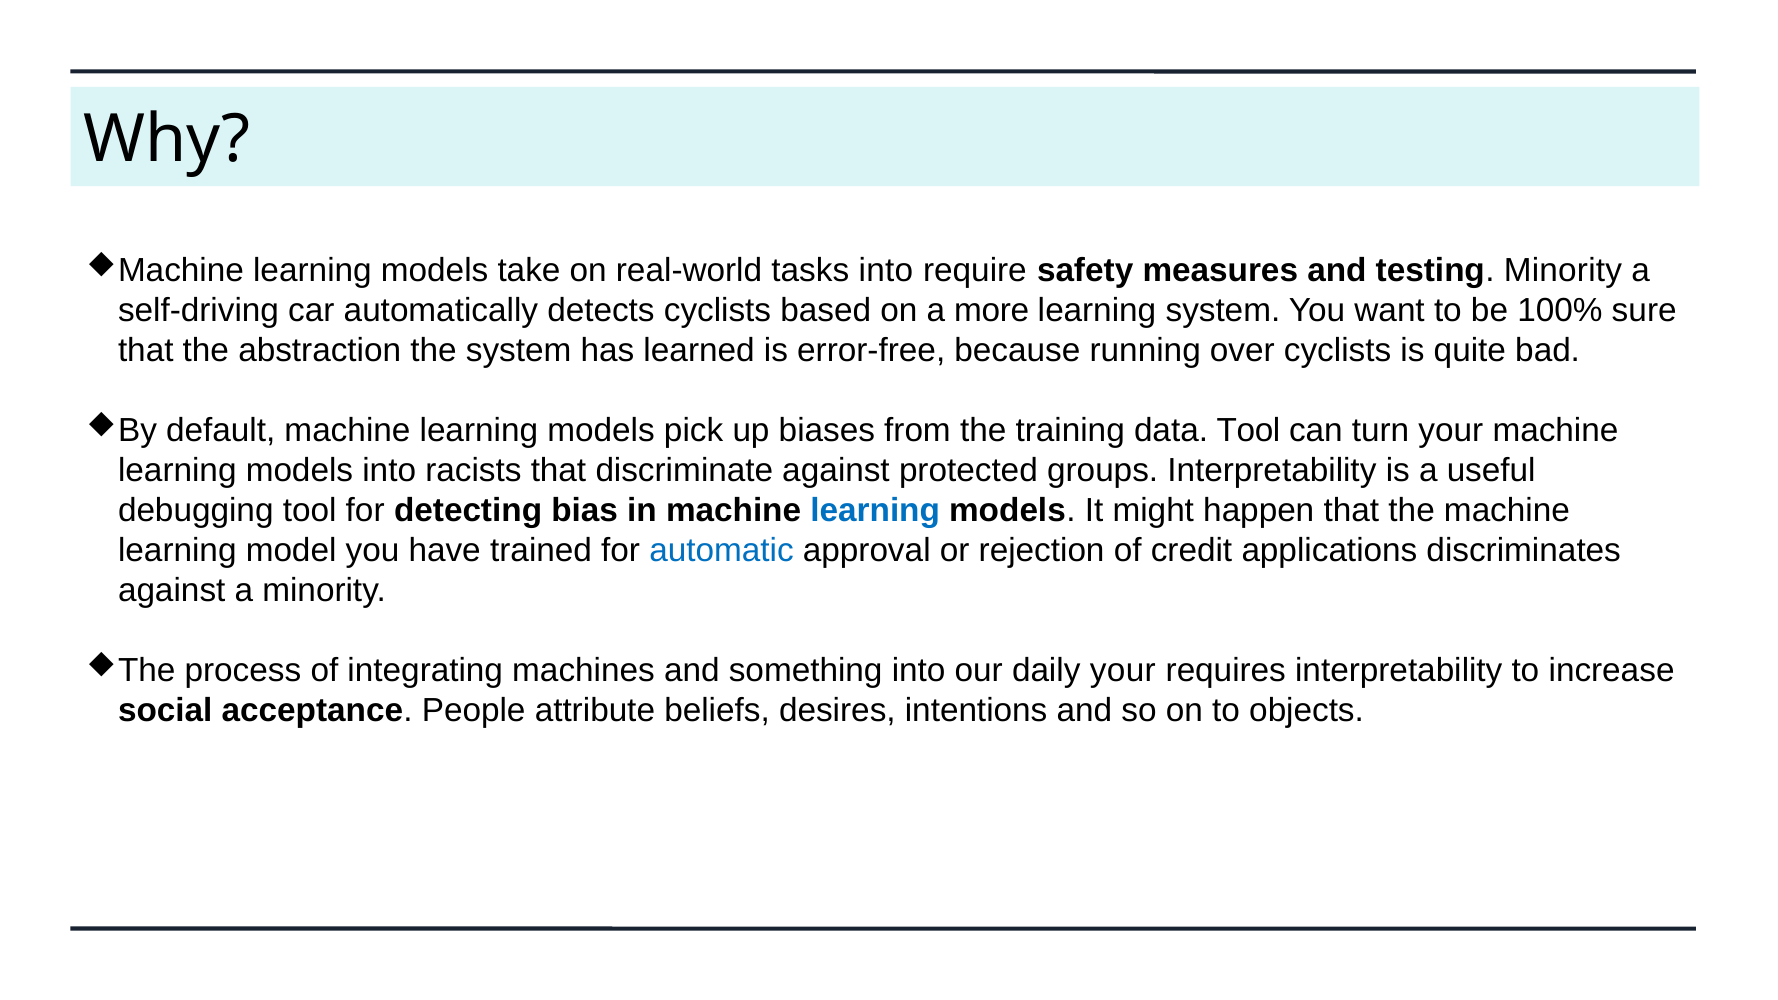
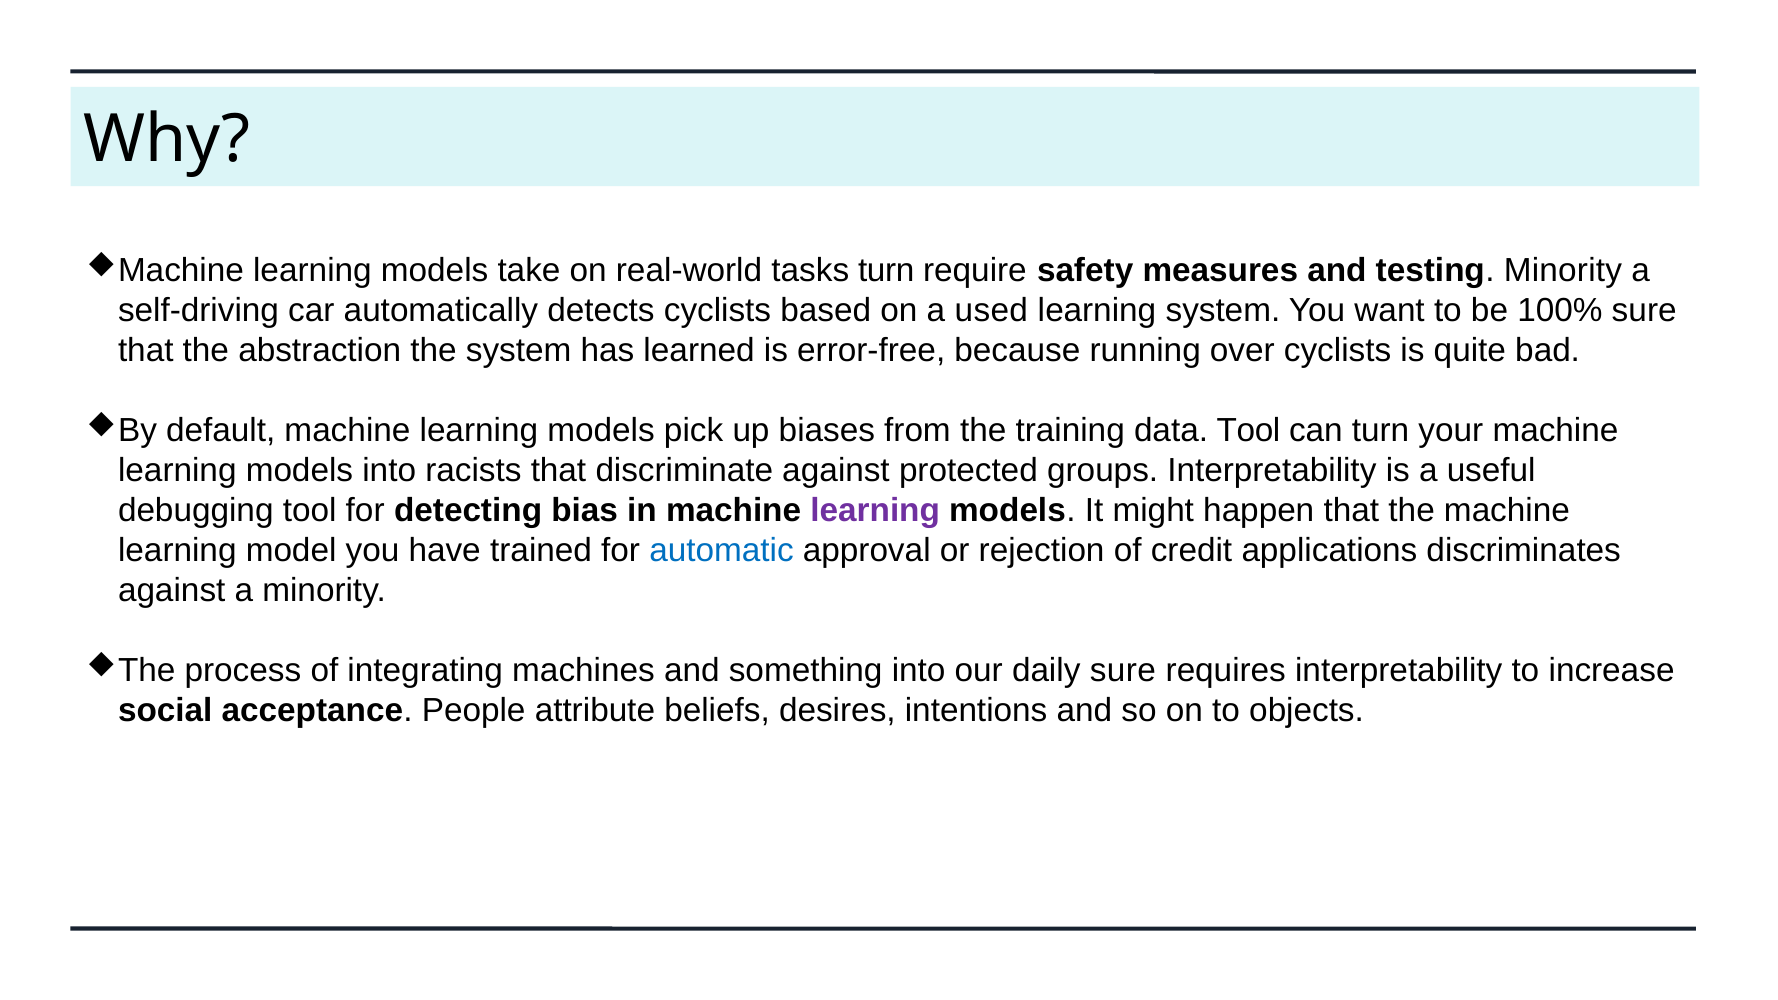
tasks into: into -> turn
more: more -> used
learning at (875, 510) colour: blue -> purple
daily your: your -> sure
